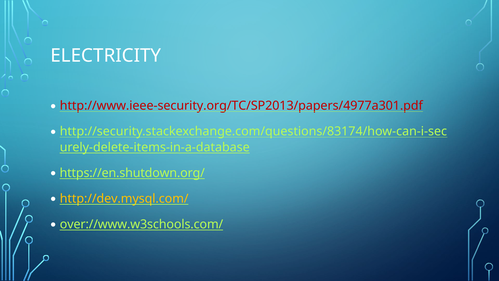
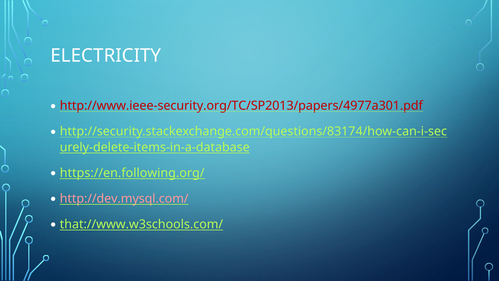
https://en.shutdown.org/: https://en.shutdown.org/ -> https://en.following.org/
http://dev.mysql.com/ colour: yellow -> pink
over://www.w3schools.com/: over://www.w3schools.com/ -> that://www.w3schools.com/
